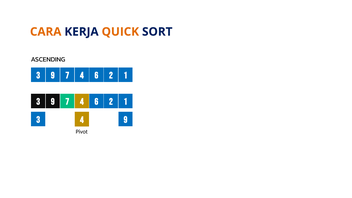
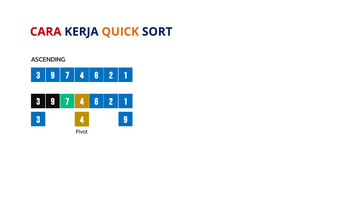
CARA colour: orange -> red
